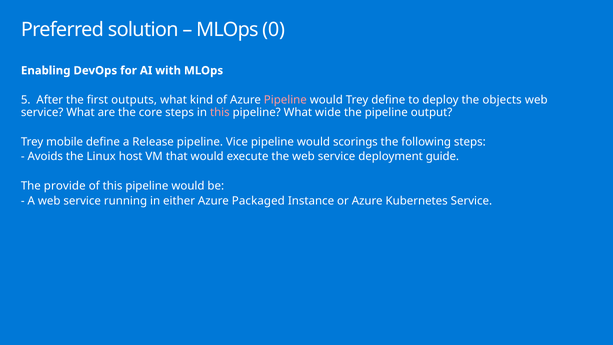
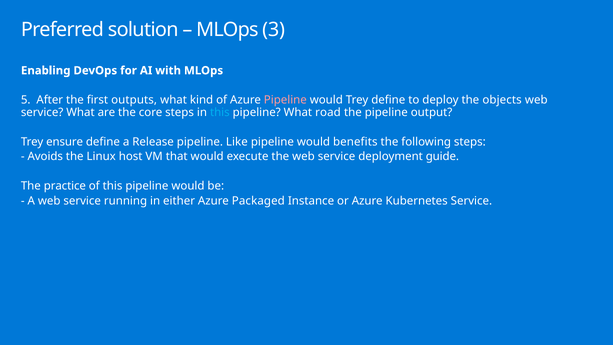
0: 0 -> 3
this at (220, 112) colour: pink -> light blue
wide: wide -> road
mobile: mobile -> ensure
Vice: Vice -> Like
scorings: scorings -> benefits
provide: provide -> practice
